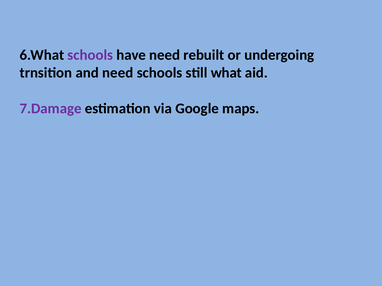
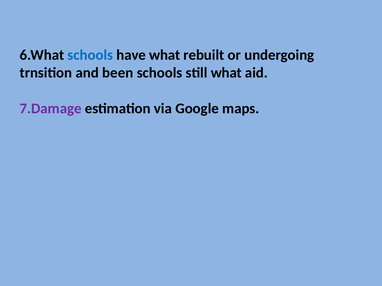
schools at (90, 55) colour: purple -> blue
have need: need -> what
and need: need -> been
